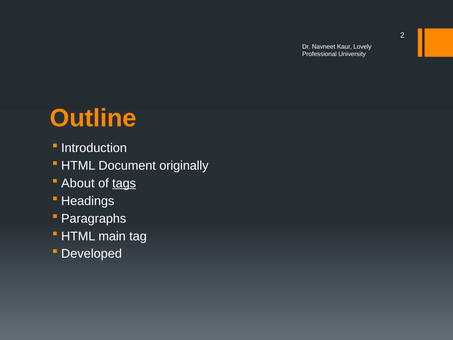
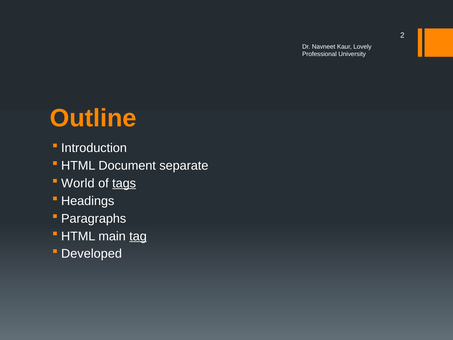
originally: originally -> separate
About: About -> World
tag underline: none -> present
